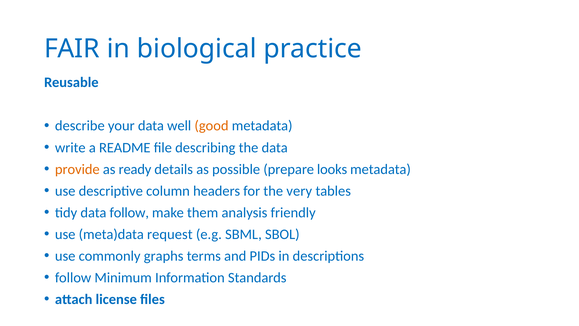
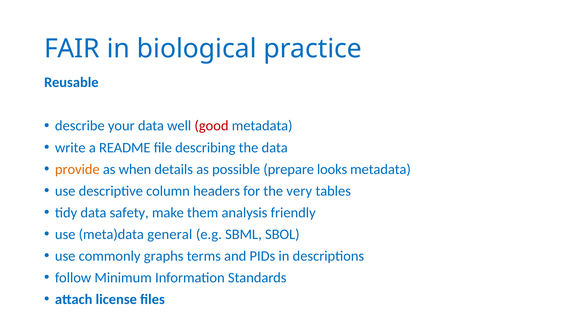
good colour: orange -> red
ready: ready -> when
data follow: follow -> safety
request: request -> general
